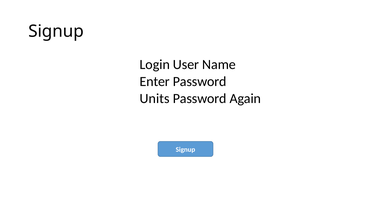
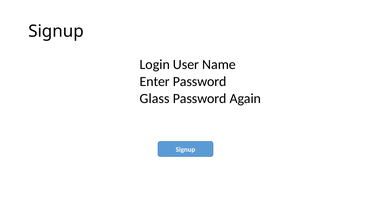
Units: Units -> Glass
